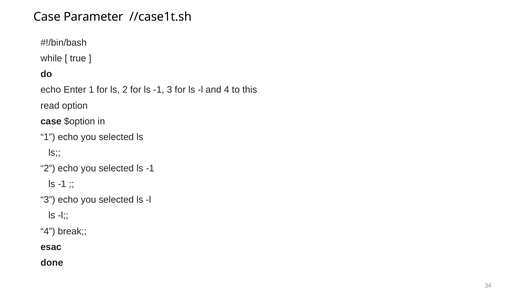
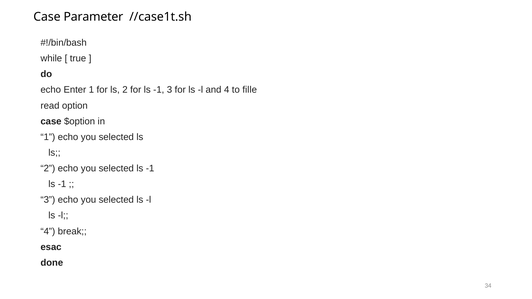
this: this -> fille
